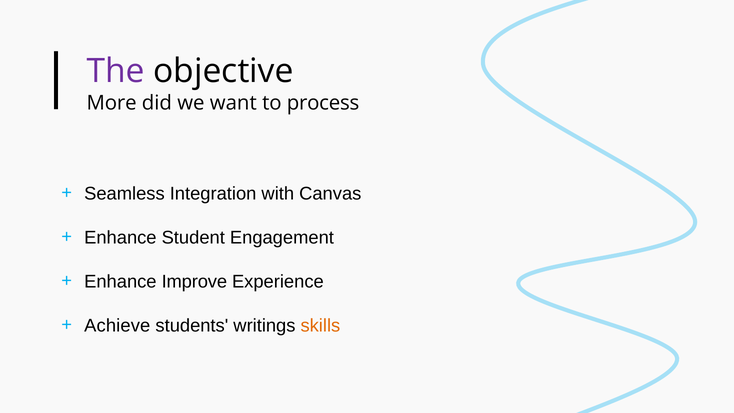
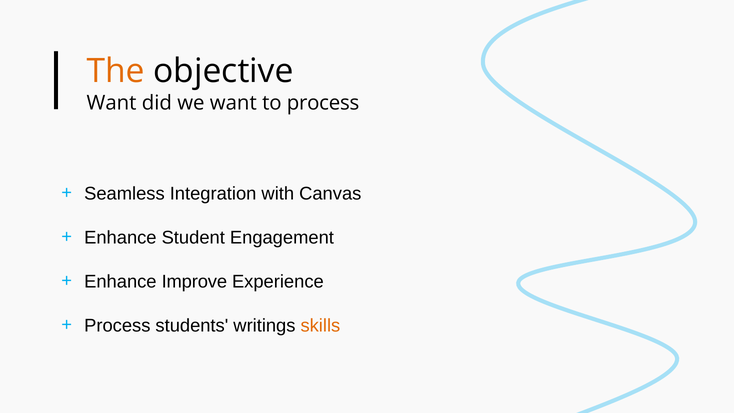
The colour: purple -> orange
More at (112, 103): More -> Want
Achieve at (117, 326): Achieve -> Process
